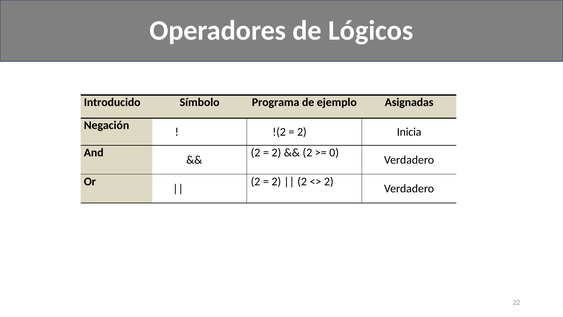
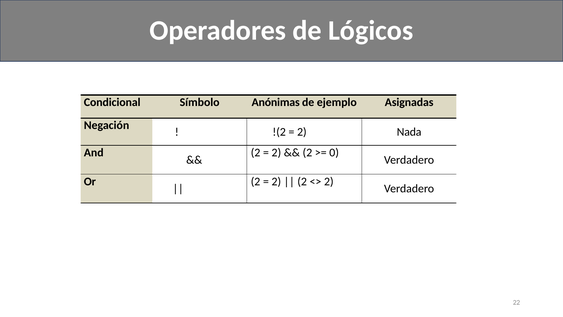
Introducido: Introducido -> Condicional
Programa: Programa -> Anónimas
Inicia: Inicia -> Nada
